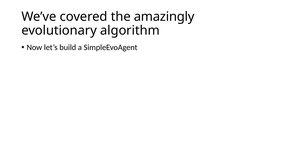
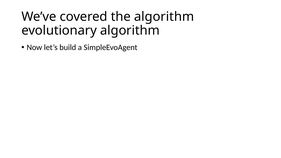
the amazingly: amazingly -> algorithm
